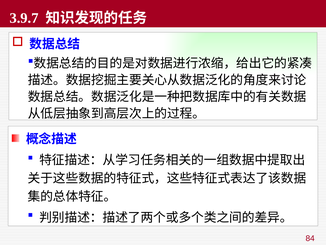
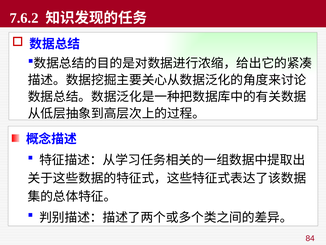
3.9.7: 3.9.7 -> 7.6.2
